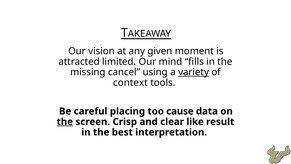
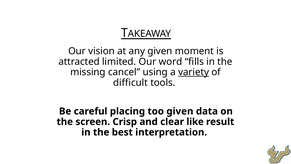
mind: mind -> word
context: context -> difficult
too cause: cause -> given
the at (65, 122) underline: present -> none
